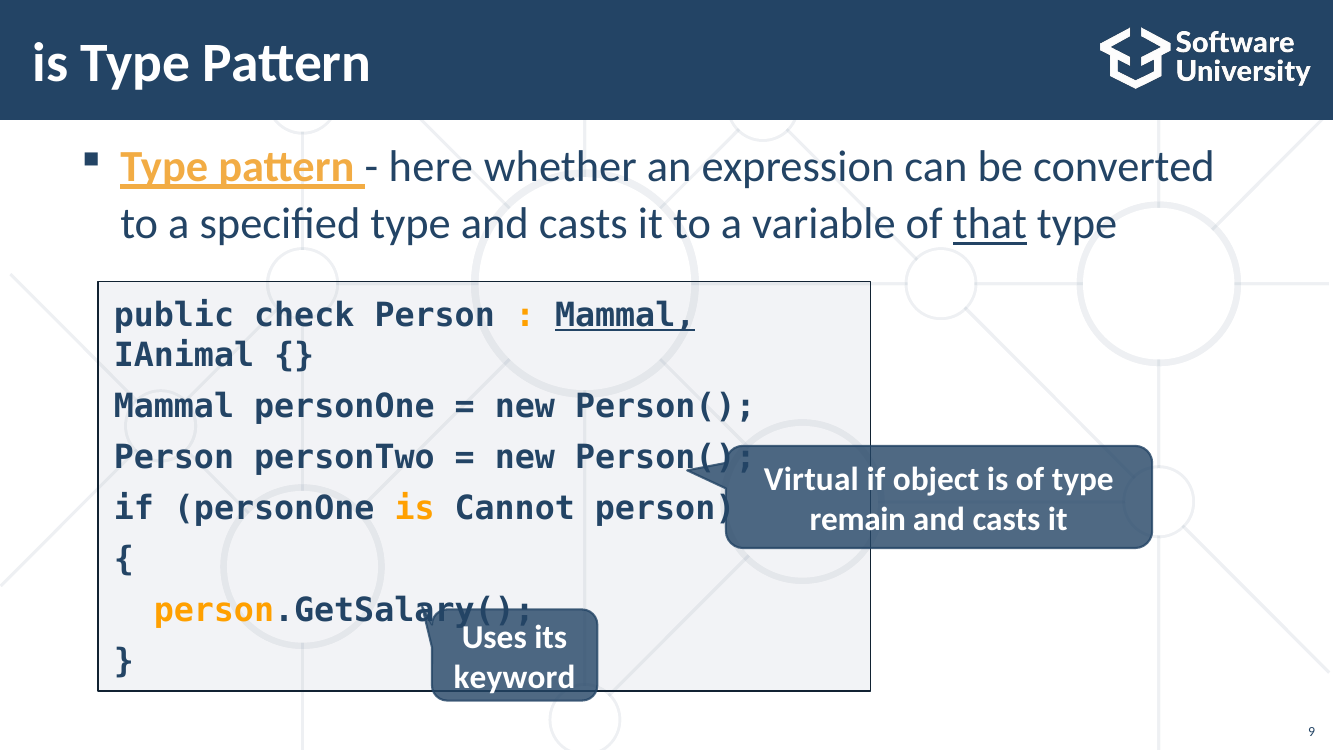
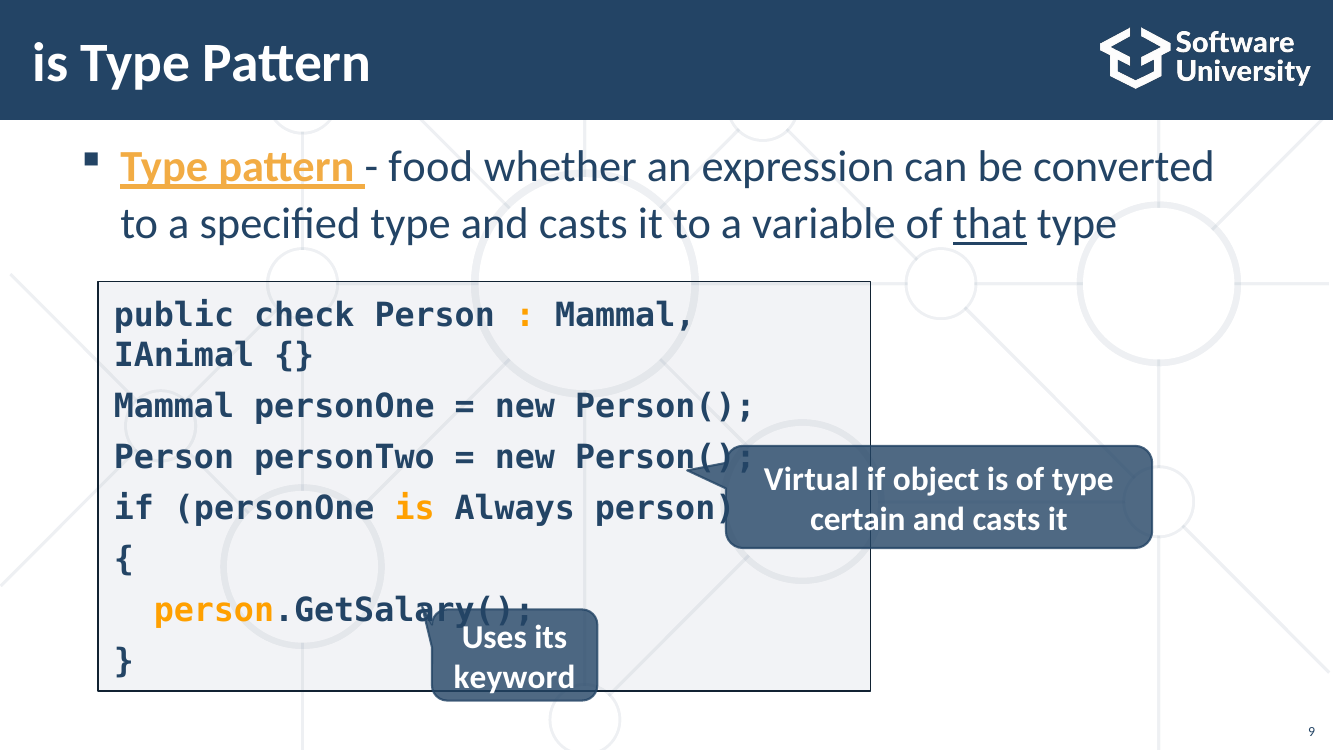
here: here -> food
Mammal at (625, 315) underline: present -> none
Cannot: Cannot -> Always
remain: remain -> certain
